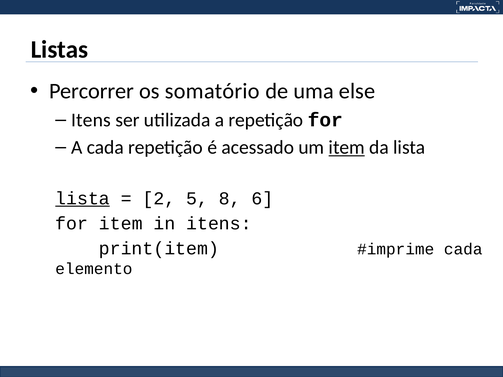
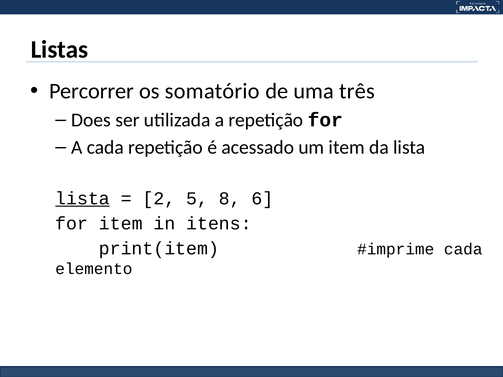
else: else -> três
Itens at (91, 120): Itens -> Does
item at (347, 148) underline: present -> none
